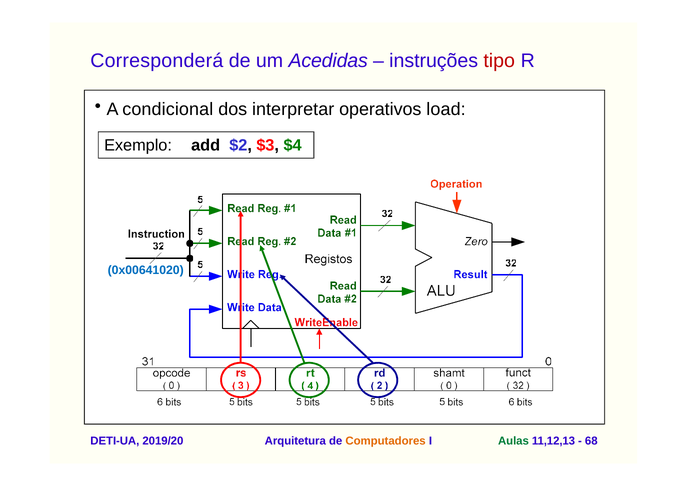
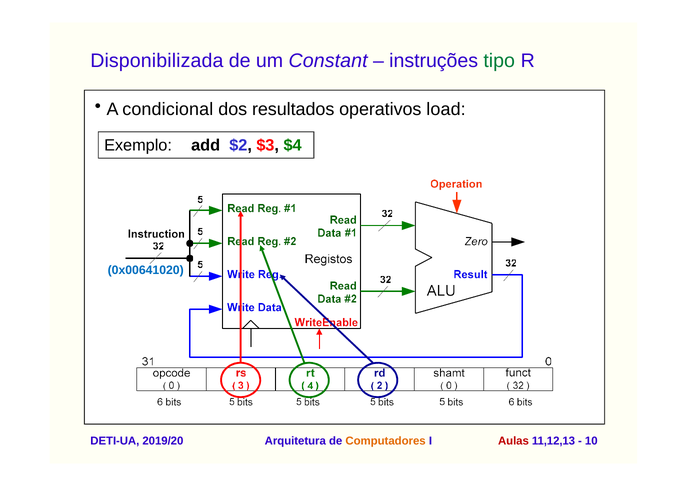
Corresponderá: Corresponderá -> Disponibilizada
Acedidas: Acedidas -> Constant
tipo colour: red -> green
interpretar: interpretar -> resultados
Aulas colour: green -> red
68: 68 -> 10
